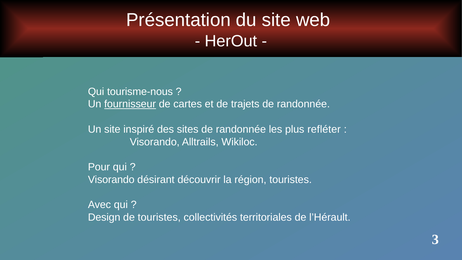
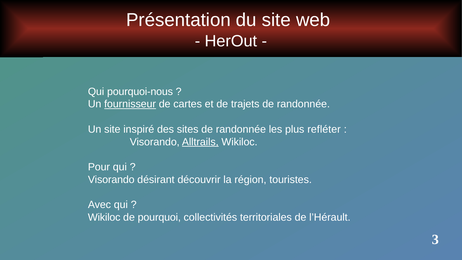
tourisme-nous: tourisme-nous -> pourquoi-nous
Alltrails underline: none -> present
Design at (104, 217): Design -> Wikiloc
de touristes: touristes -> pourquoi
